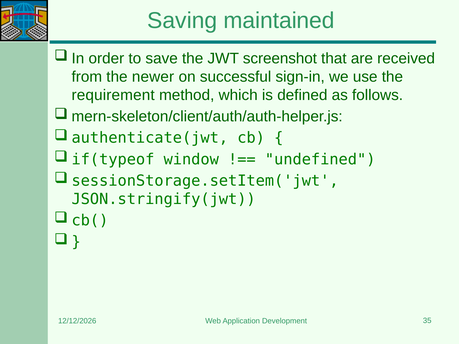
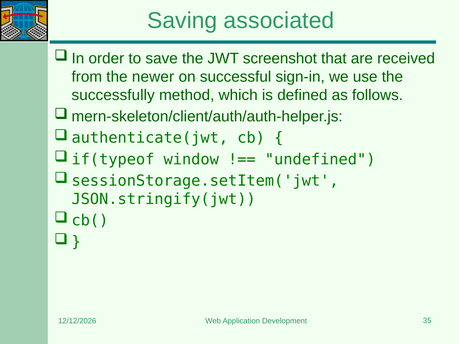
maintained: maintained -> associated
requirement: requirement -> successfully
